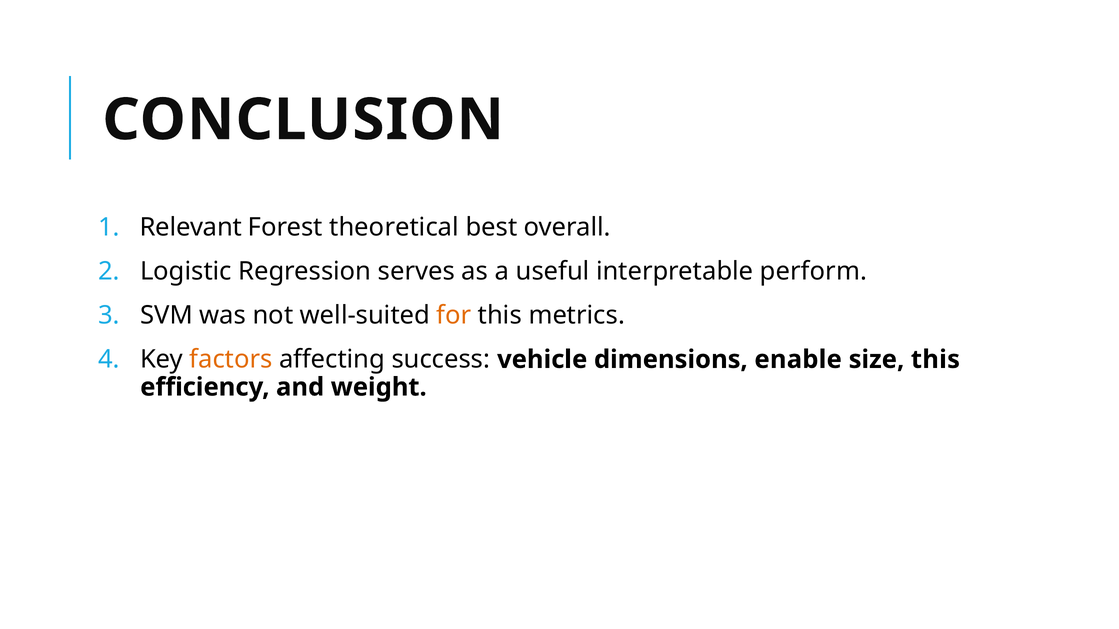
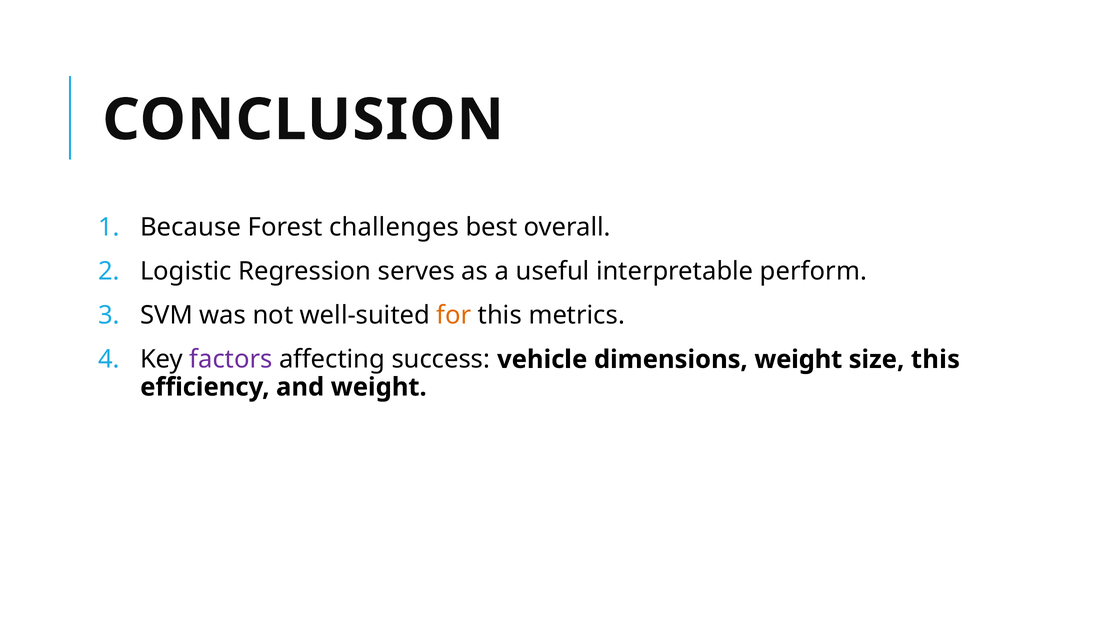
Relevant: Relevant -> Because
theoretical: theoretical -> challenges
factors colour: orange -> purple
dimensions enable: enable -> weight
